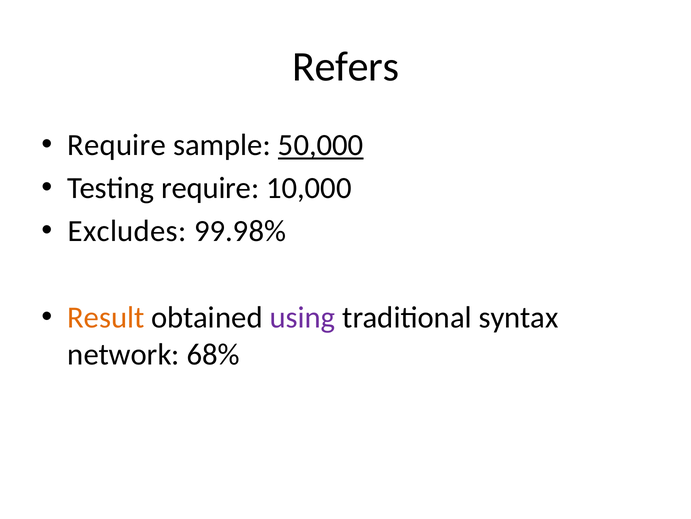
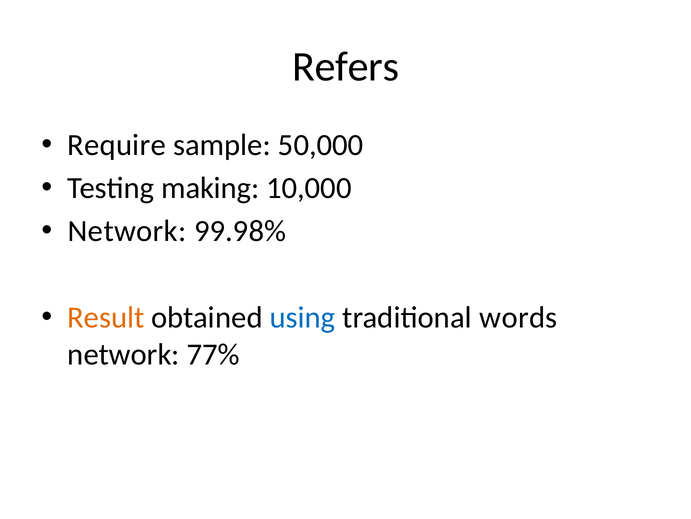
50,000 underline: present -> none
Testing require: require -> making
Excludes at (127, 231): Excludes -> Network
using colour: purple -> blue
syntax: syntax -> words
68%: 68% -> 77%
